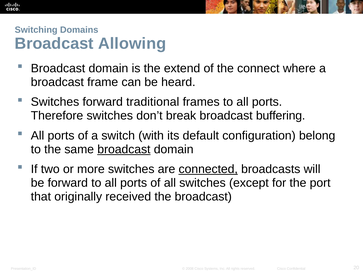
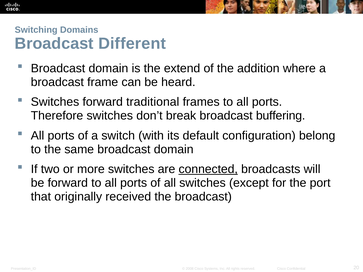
Allowing: Allowing -> Different
connect: connect -> addition
broadcast at (124, 149) underline: present -> none
